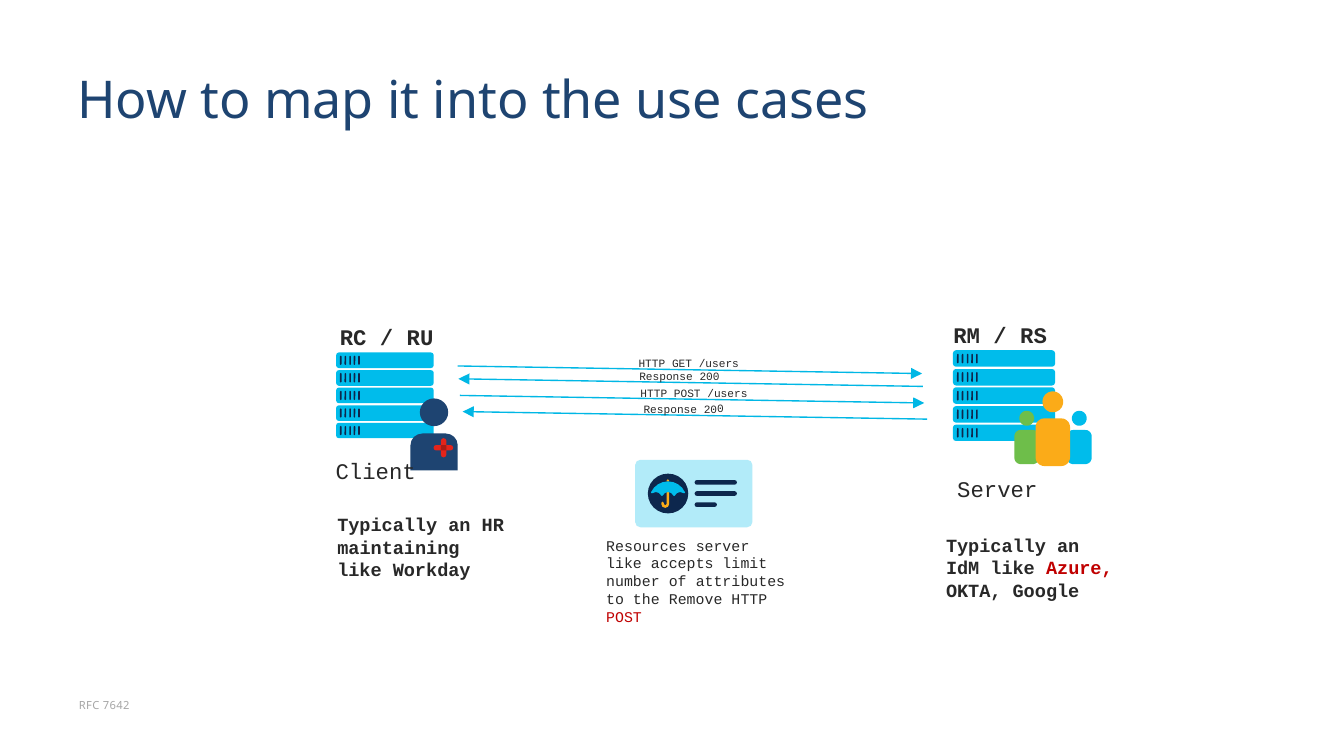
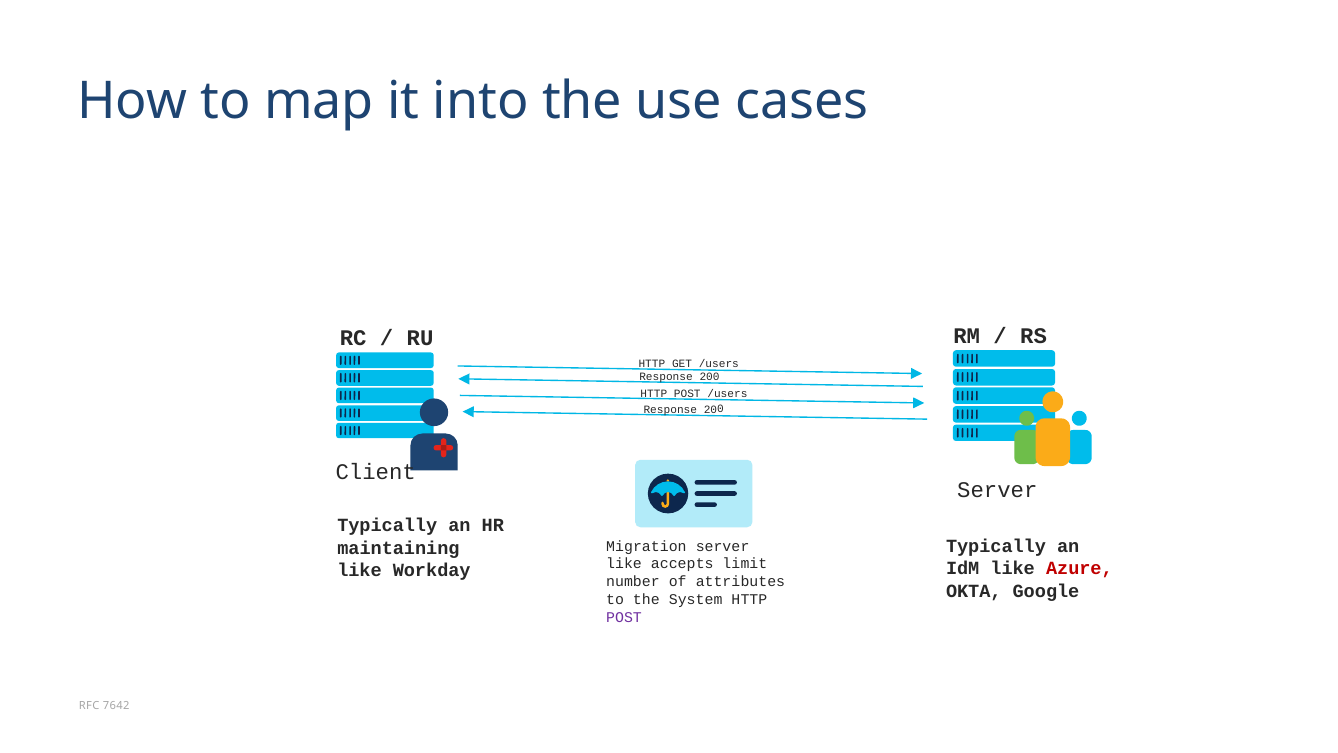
Resources: Resources -> Migration
Remove: Remove -> System
POST at (624, 617) colour: red -> purple
